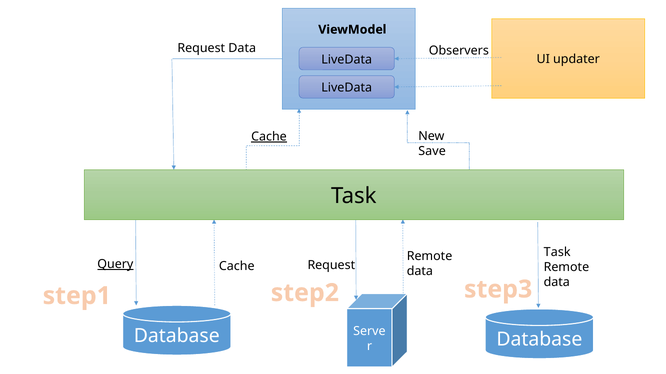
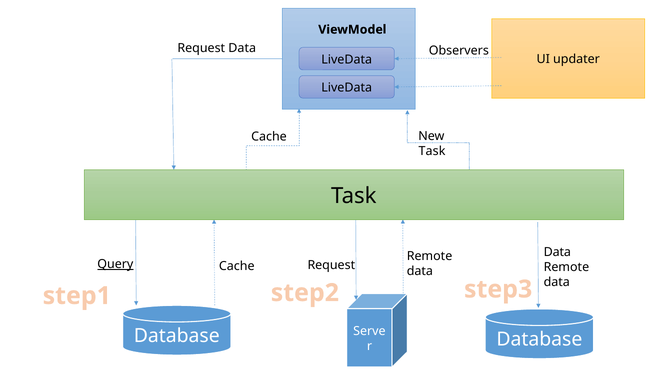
Cache at (269, 137) underline: present -> none
Save at (432, 151): Save -> Task
Task at (557, 253): Task -> Data
